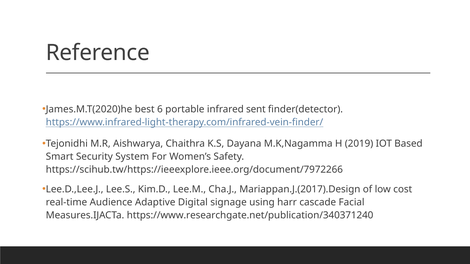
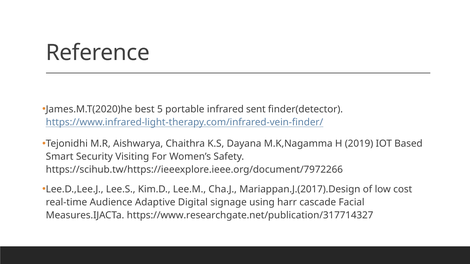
6: 6 -> 5
System: System -> Visiting
https://www.researchgate.net/publication/340371240: https://www.researchgate.net/publication/340371240 -> https://www.researchgate.net/publication/317714327
